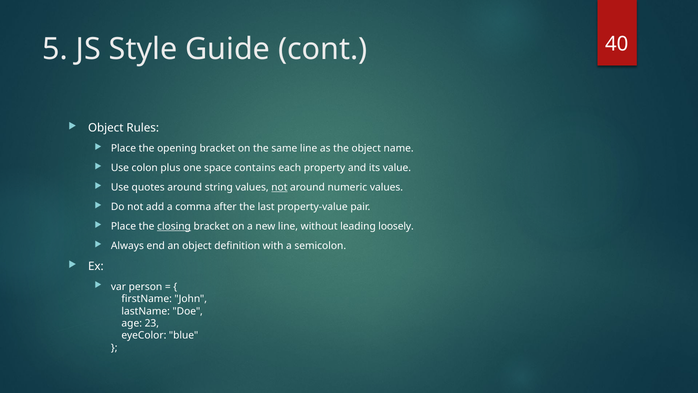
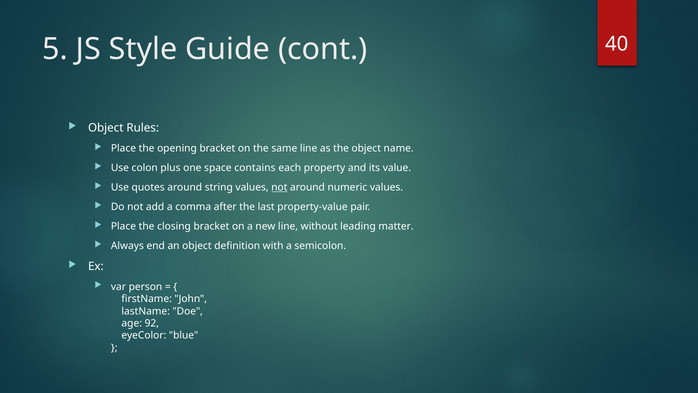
closing underline: present -> none
loosely: loosely -> matter
23: 23 -> 92
